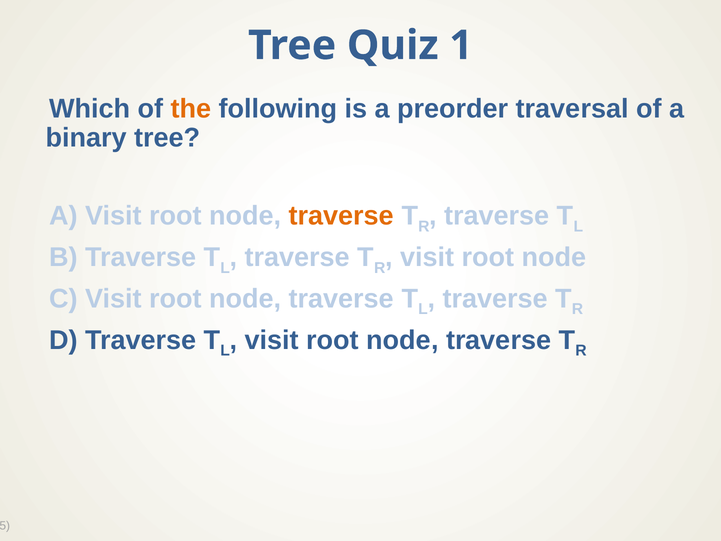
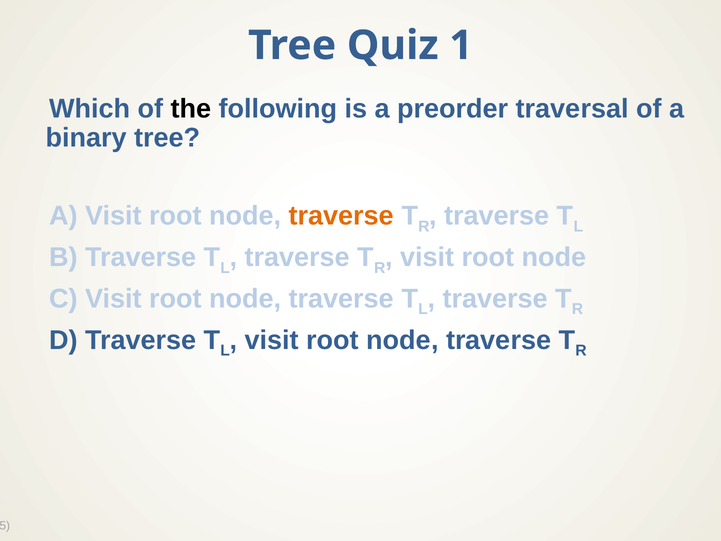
the colour: orange -> black
